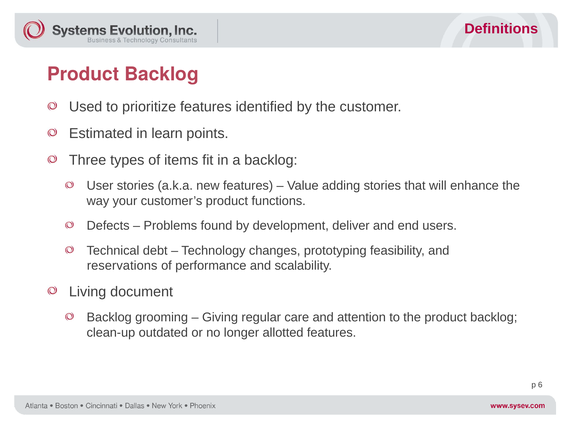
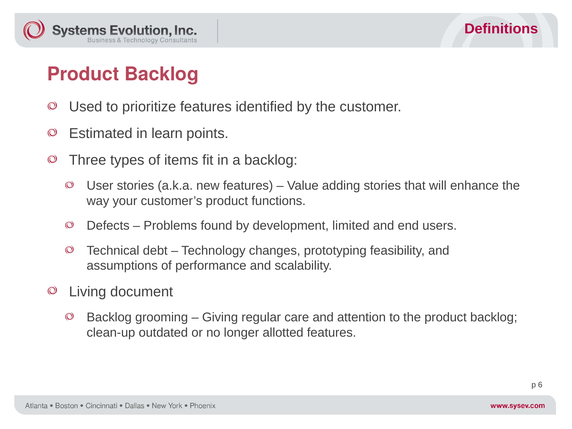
deliver: deliver -> limited
reservations: reservations -> assumptions
